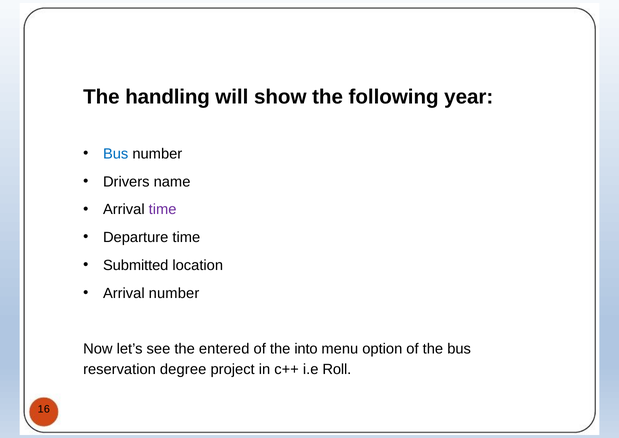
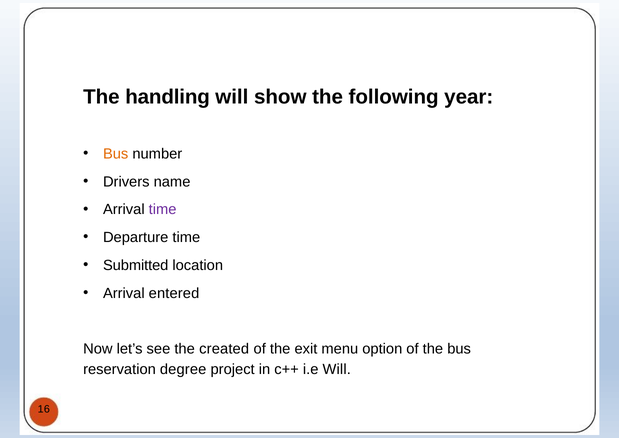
Bus at (116, 154) colour: blue -> orange
Arrival number: number -> entered
entered: entered -> created
into: into -> exit
i.e Roll: Roll -> Will
